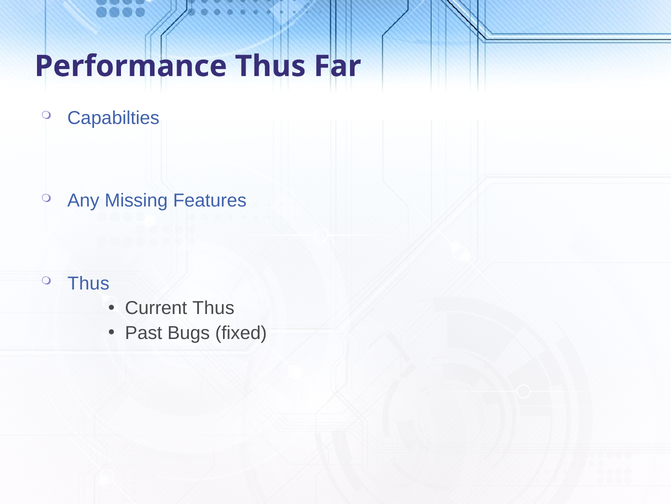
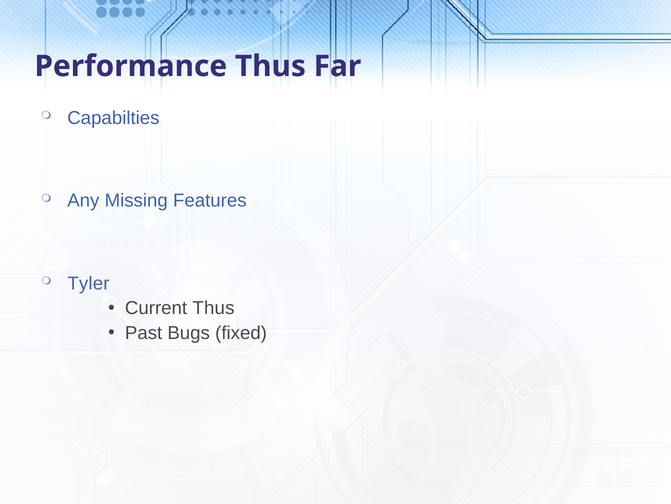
Thus at (88, 283): Thus -> Tyler
